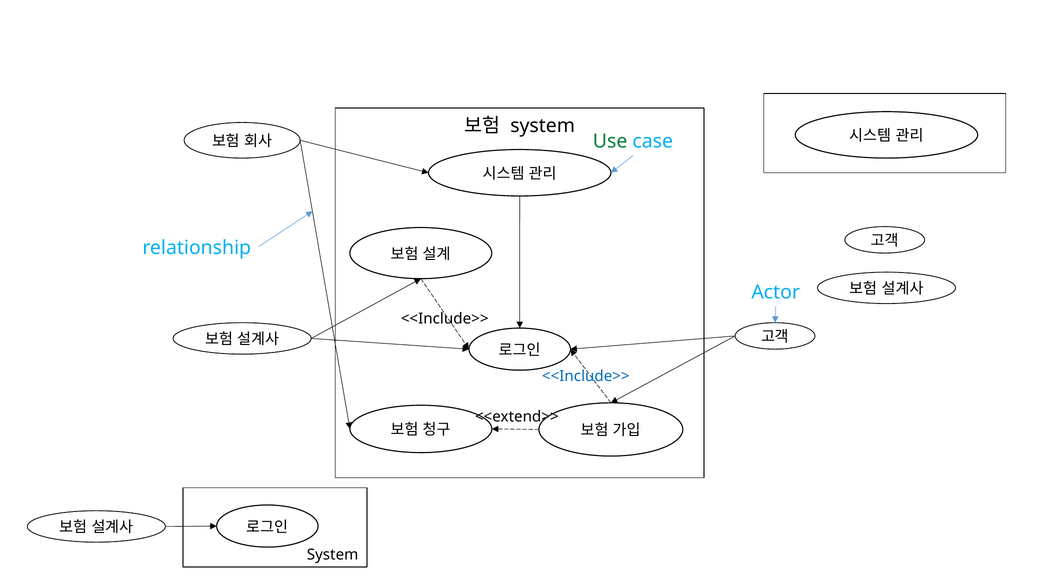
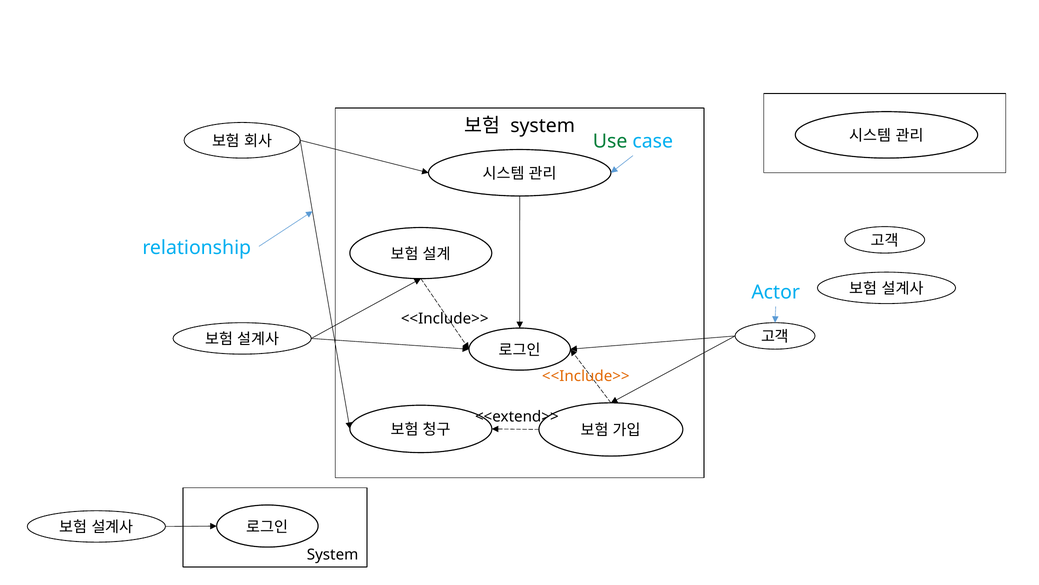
<<Include>> at (586, 376) colour: blue -> orange
